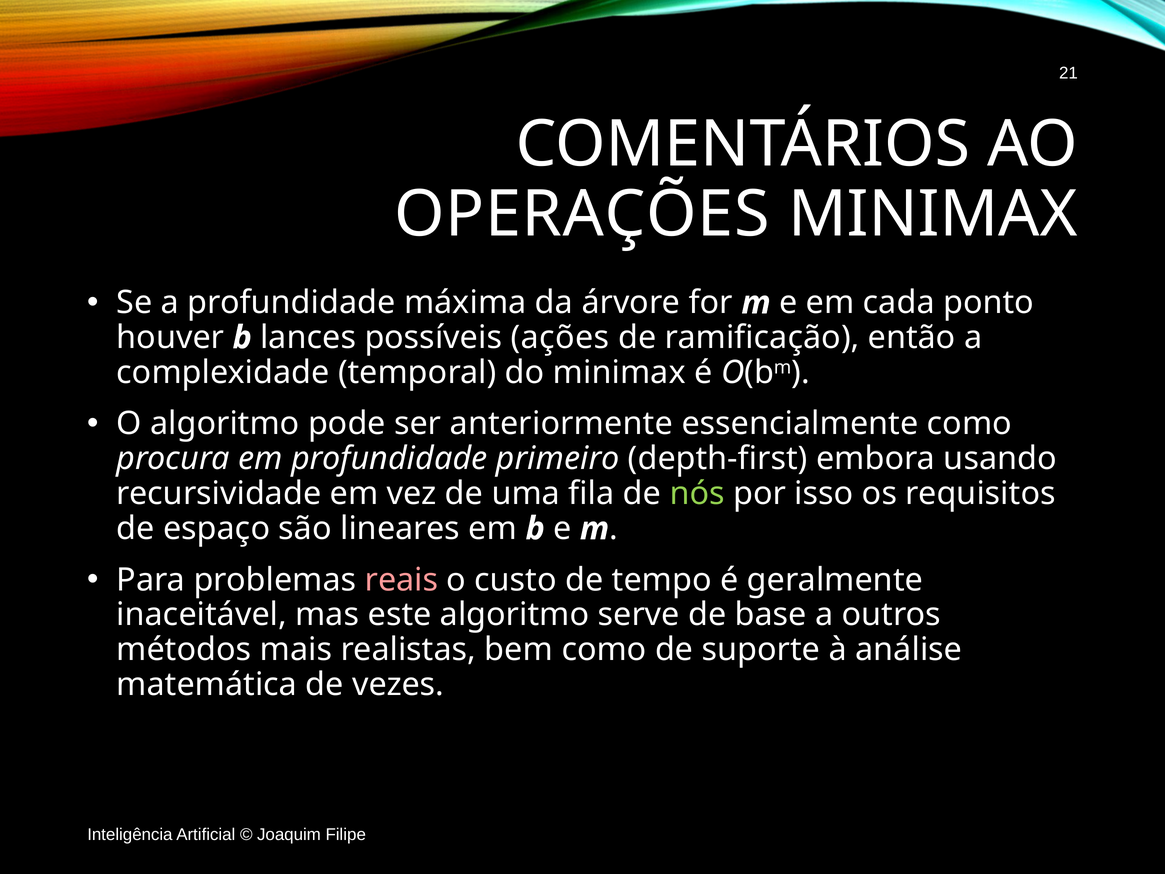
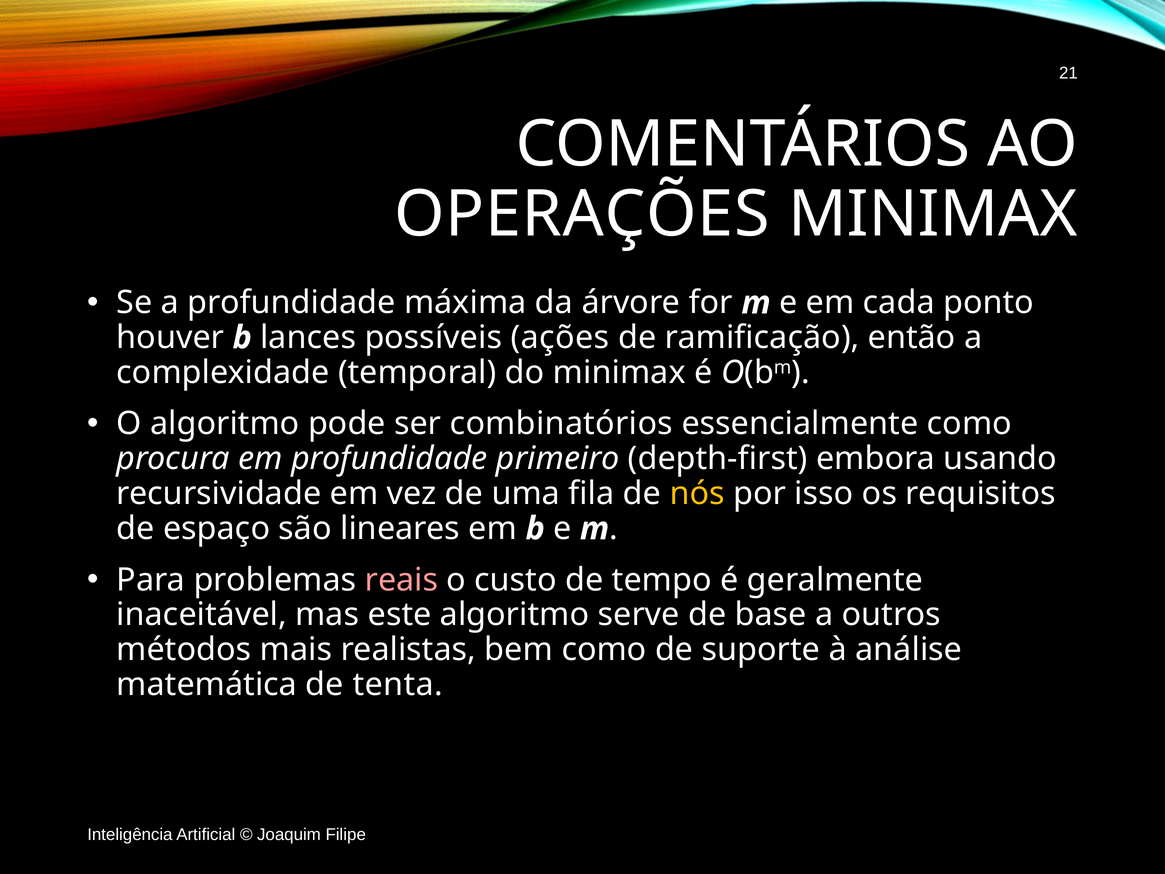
anteriormente: anteriormente -> combinatórios
nós colour: light green -> yellow
vezes: vezes -> tenta
